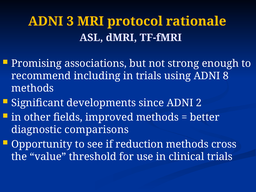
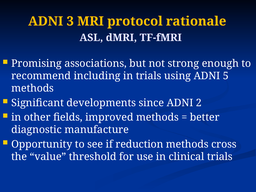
8: 8 -> 5
comparisons: comparisons -> manufacture
